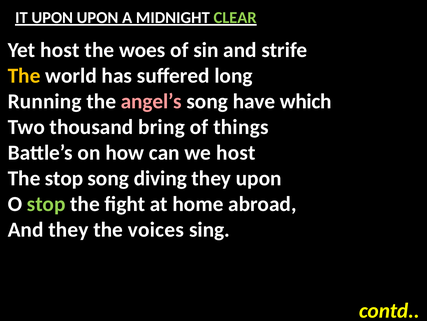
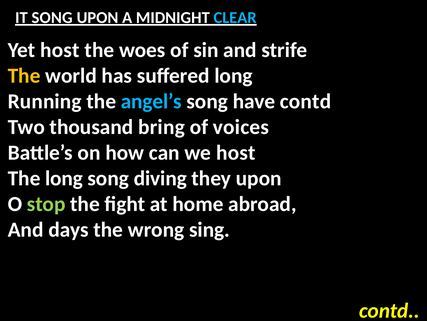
IT UPON: UPON -> SONG
CLEAR colour: light green -> light blue
angel’s colour: pink -> light blue
have which: which -> contd
things: things -> voices
The stop: stop -> long
And they: they -> days
voices: voices -> wrong
